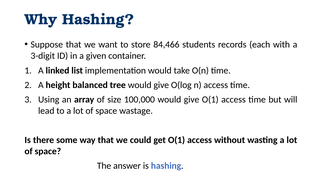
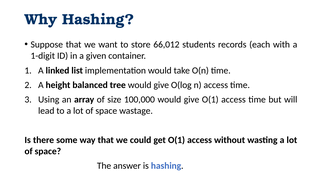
84,466: 84,466 -> 66,012
3-digit: 3-digit -> 1-digit
